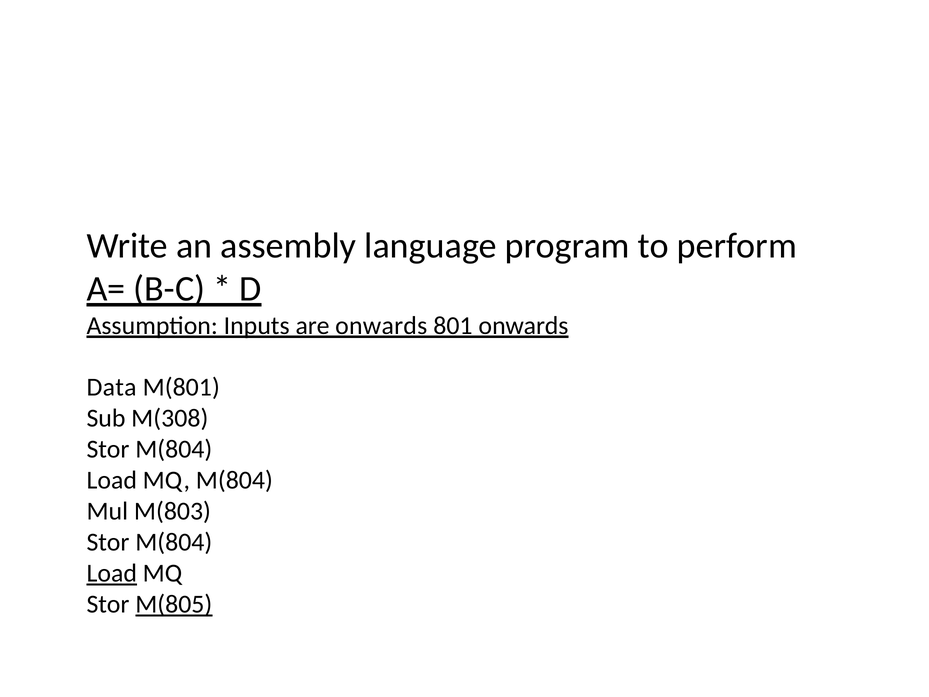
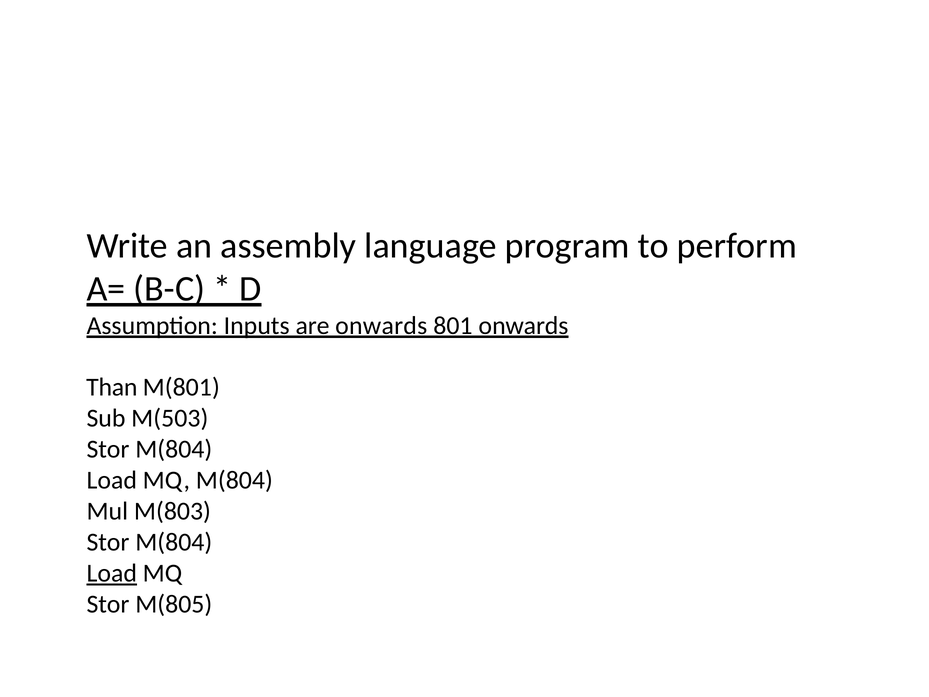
Data: Data -> Than
M(308: M(308 -> M(503
M(805 underline: present -> none
